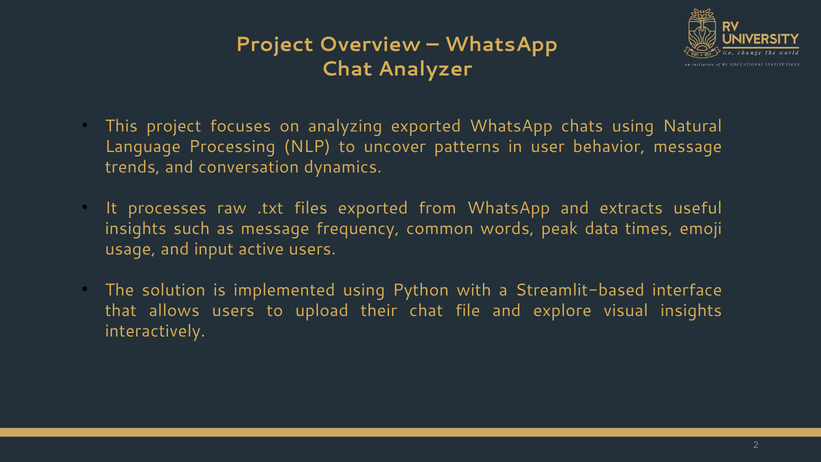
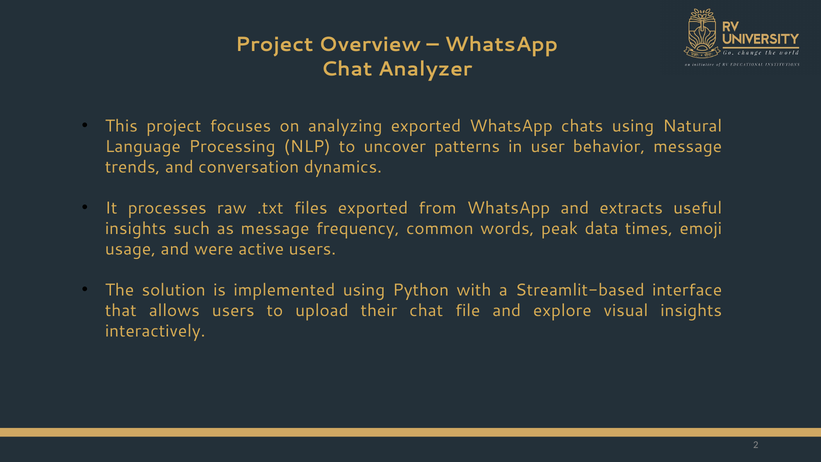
input: input -> were
